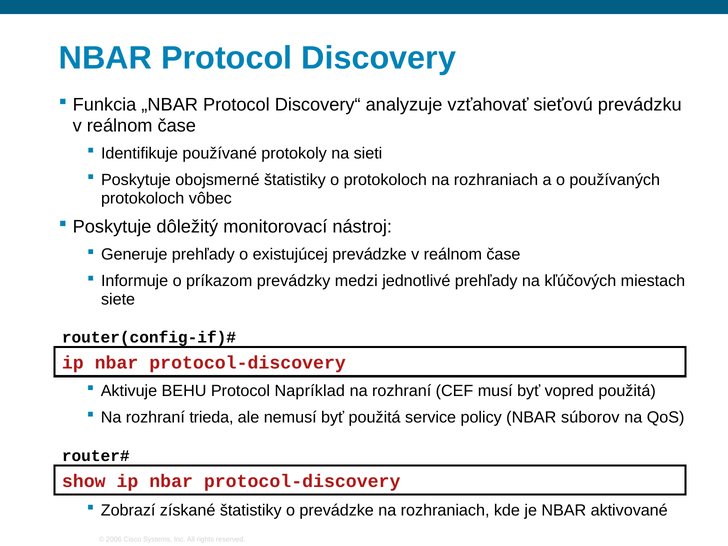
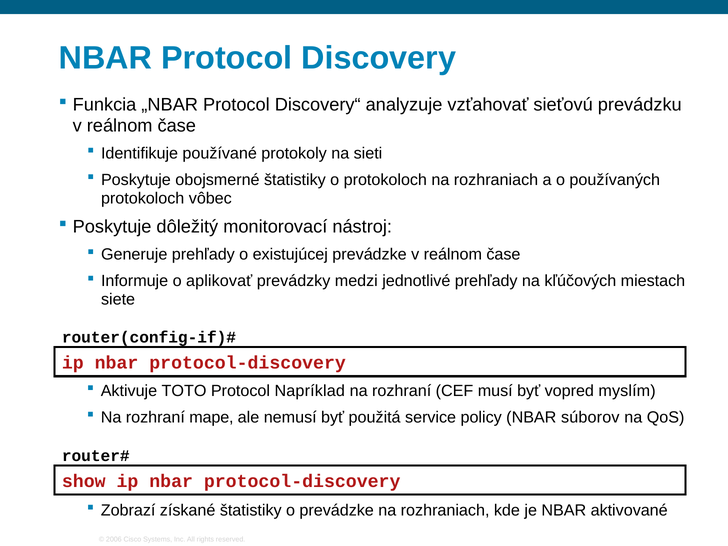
príkazom: príkazom -> aplikovať
BEHU: BEHU -> TOTO
vopred použitá: použitá -> myslím
trieda: trieda -> mape
